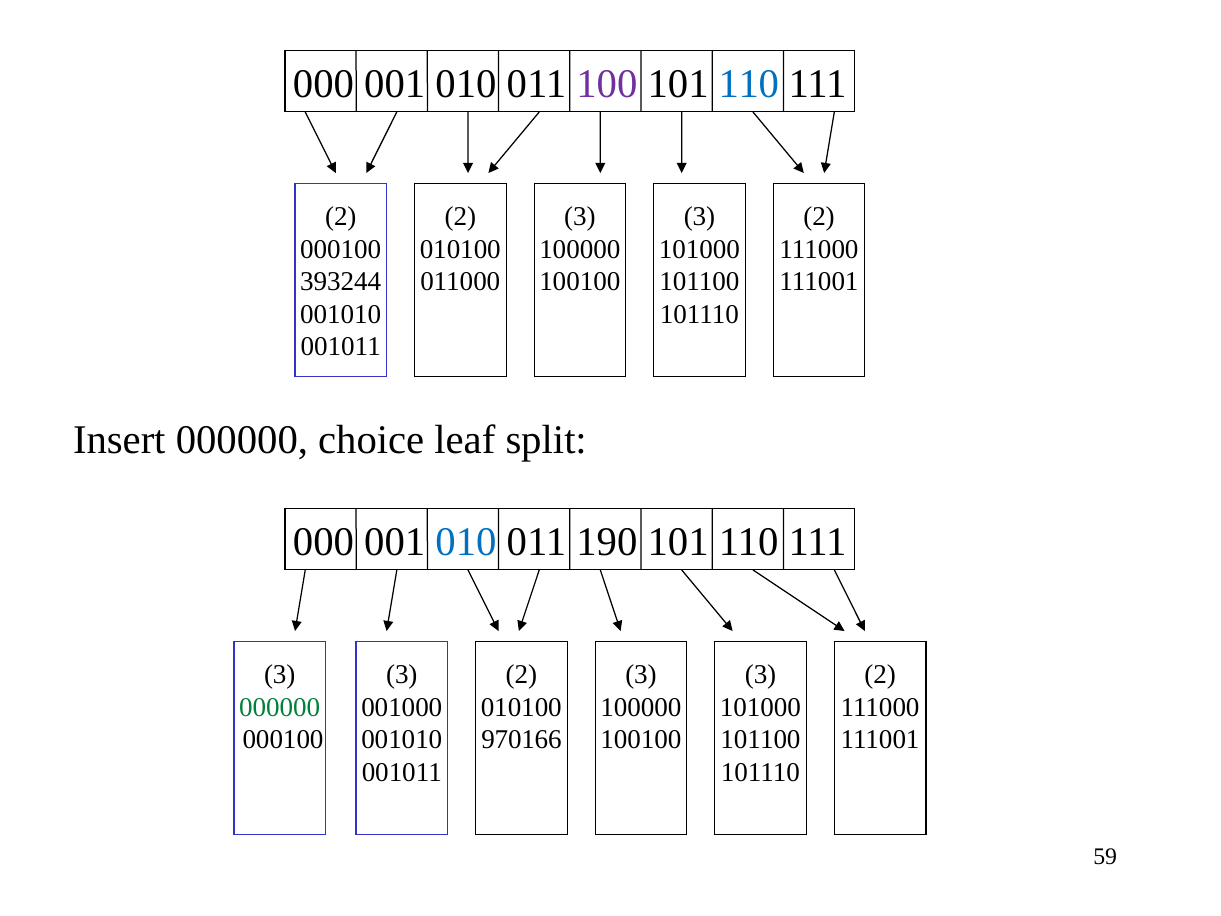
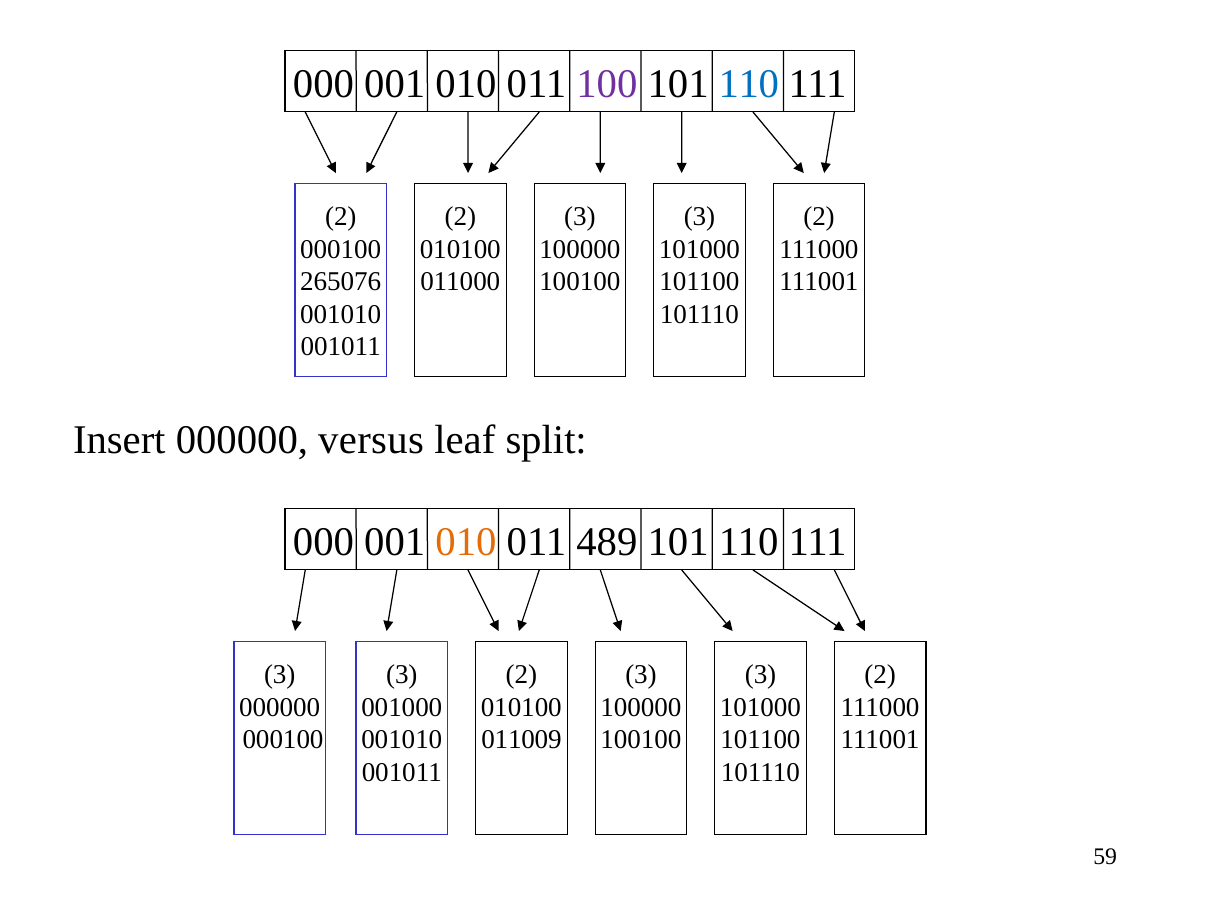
393244: 393244 -> 265076
choice: choice -> versus
010 at (466, 542) colour: blue -> orange
190: 190 -> 489
000000 at (280, 707) colour: green -> black
970166: 970166 -> 011009
